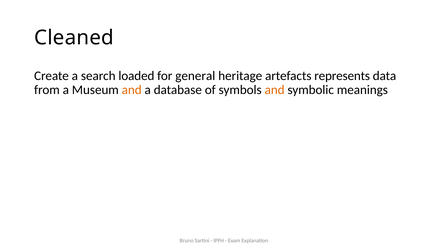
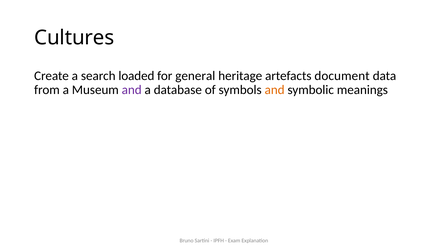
Cleaned: Cleaned -> Cultures
represents: represents -> document
and at (132, 90) colour: orange -> purple
